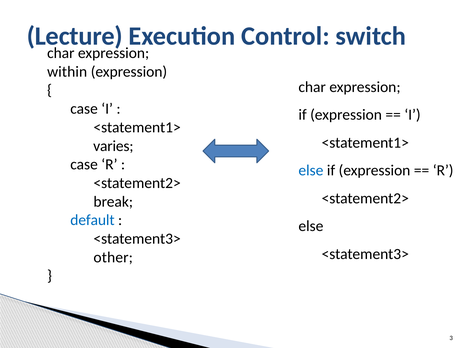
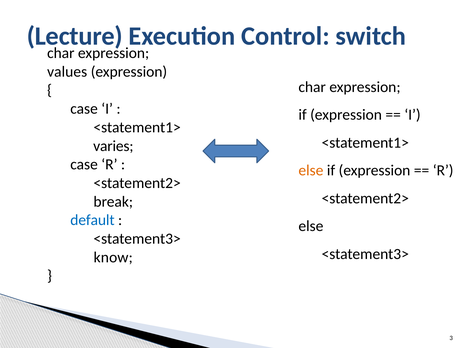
within: within -> values
else at (311, 171) colour: blue -> orange
other: other -> know
